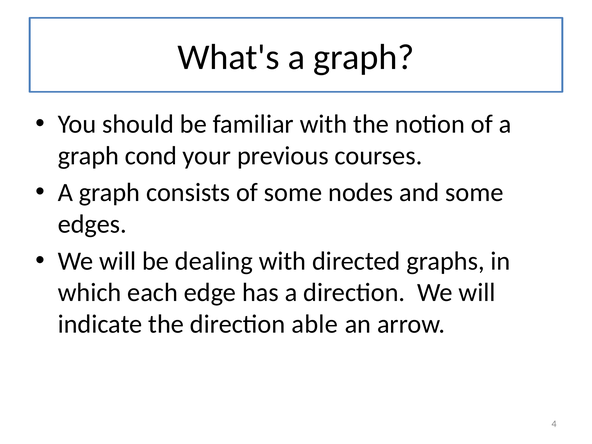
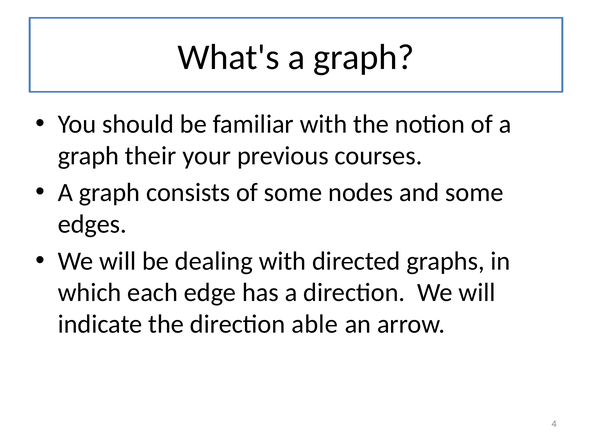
cond: cond -> their
